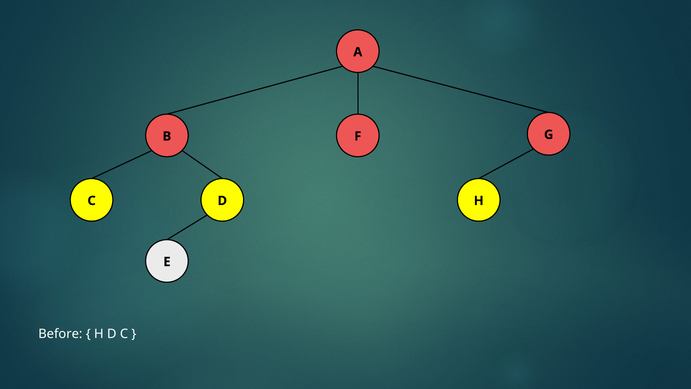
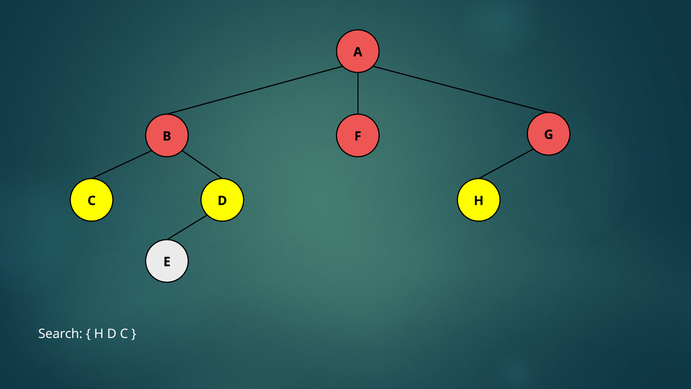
Before: Before -> Search
